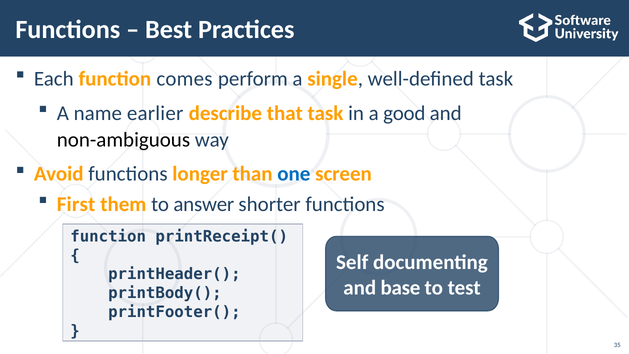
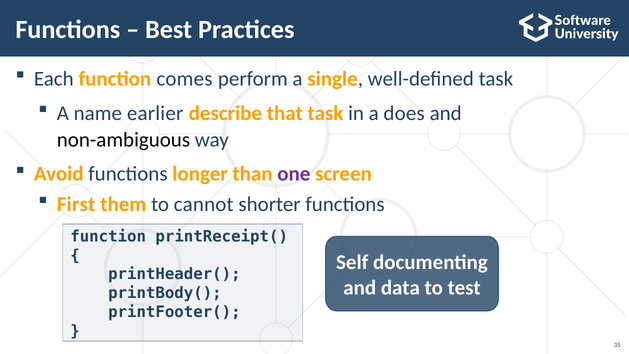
good: good -> does
one colour: blue -> purple
answer: answer -> cannot
base: base -> data
